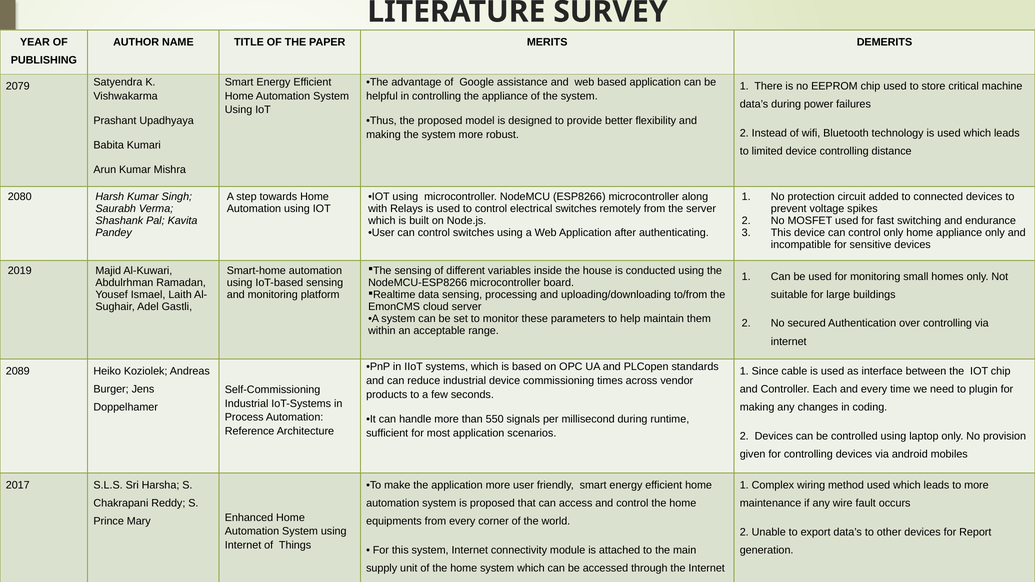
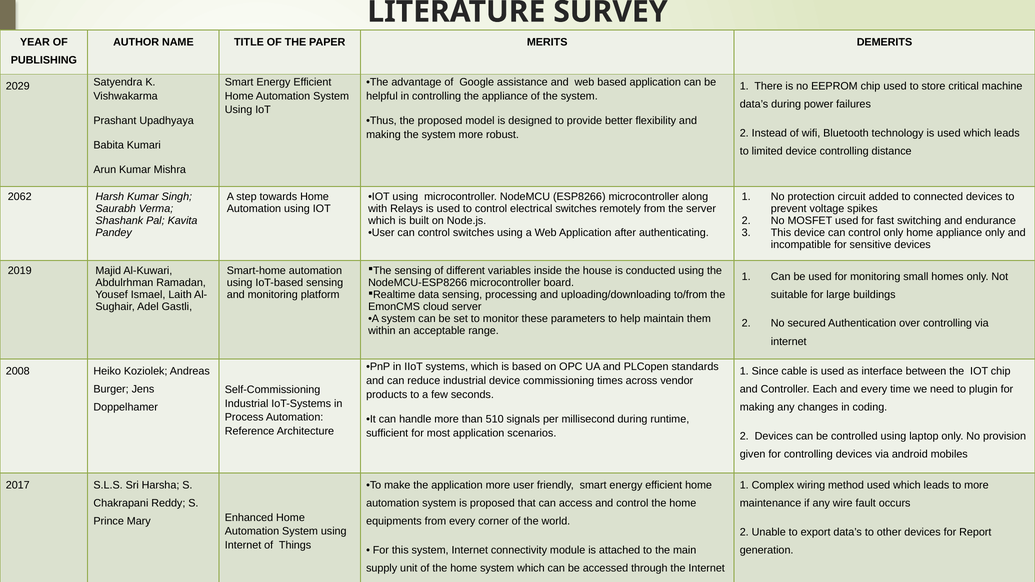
2079: 2079 -> 2029
2080: 2080 -> 2062
2089: 2089 -> 2008
550: 550 -> 510
